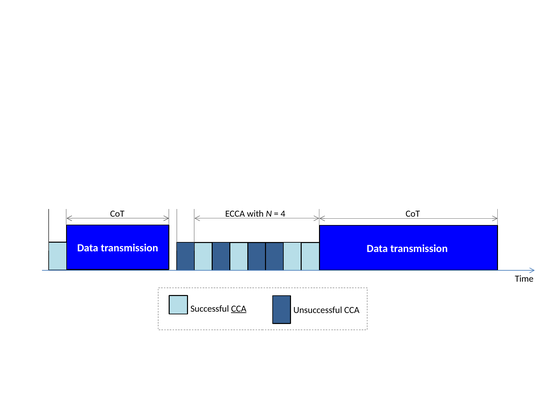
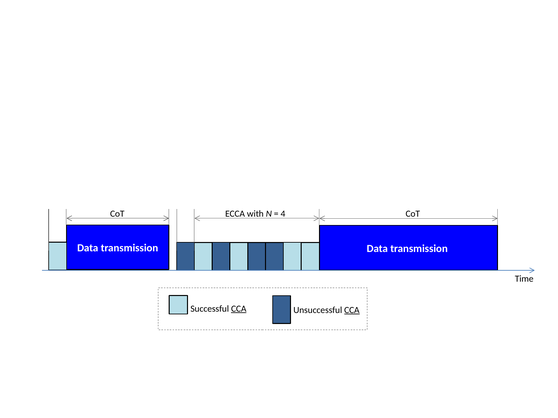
CCA at (352, 310) underline: none -> present
